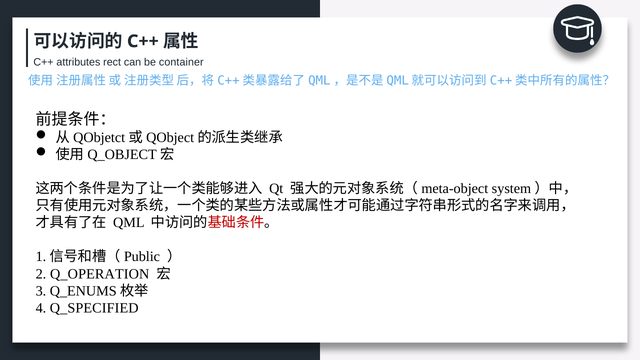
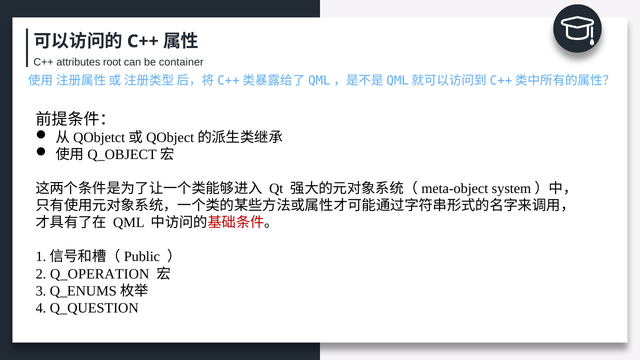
rect: rect -> root
Q_SPECIFIED: Q_SPECIFIED -> Q_QUESTION
